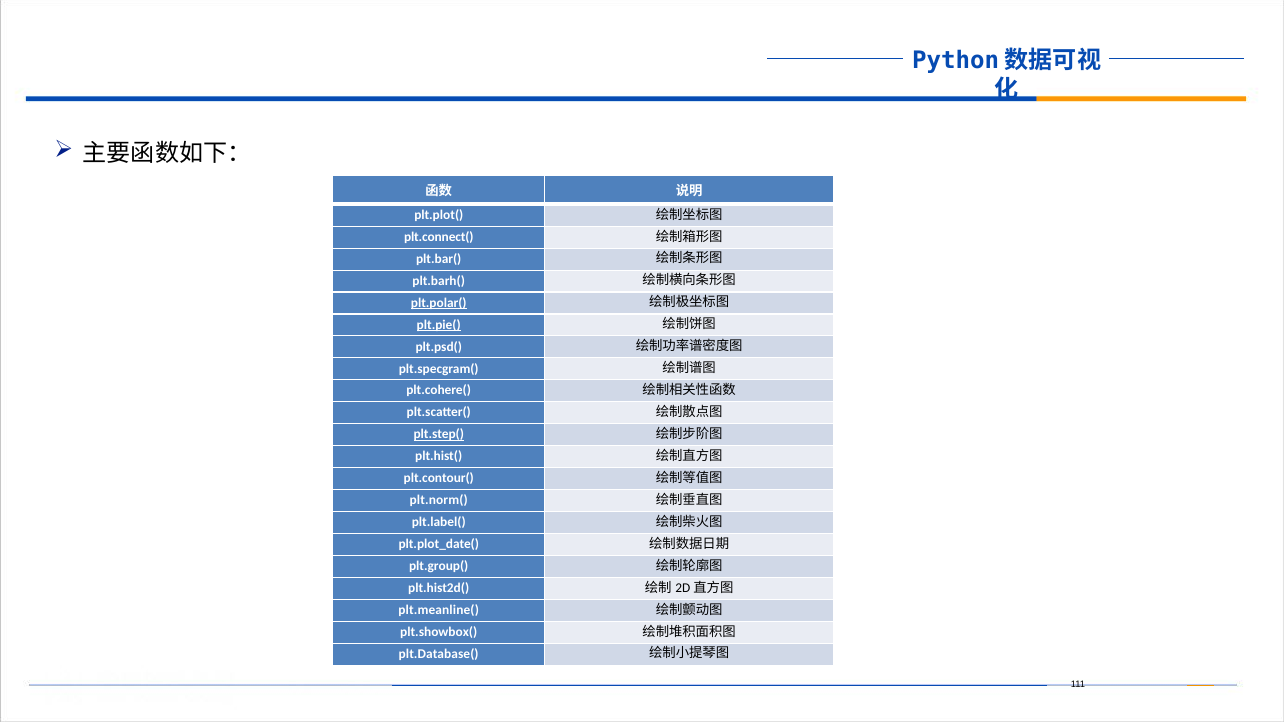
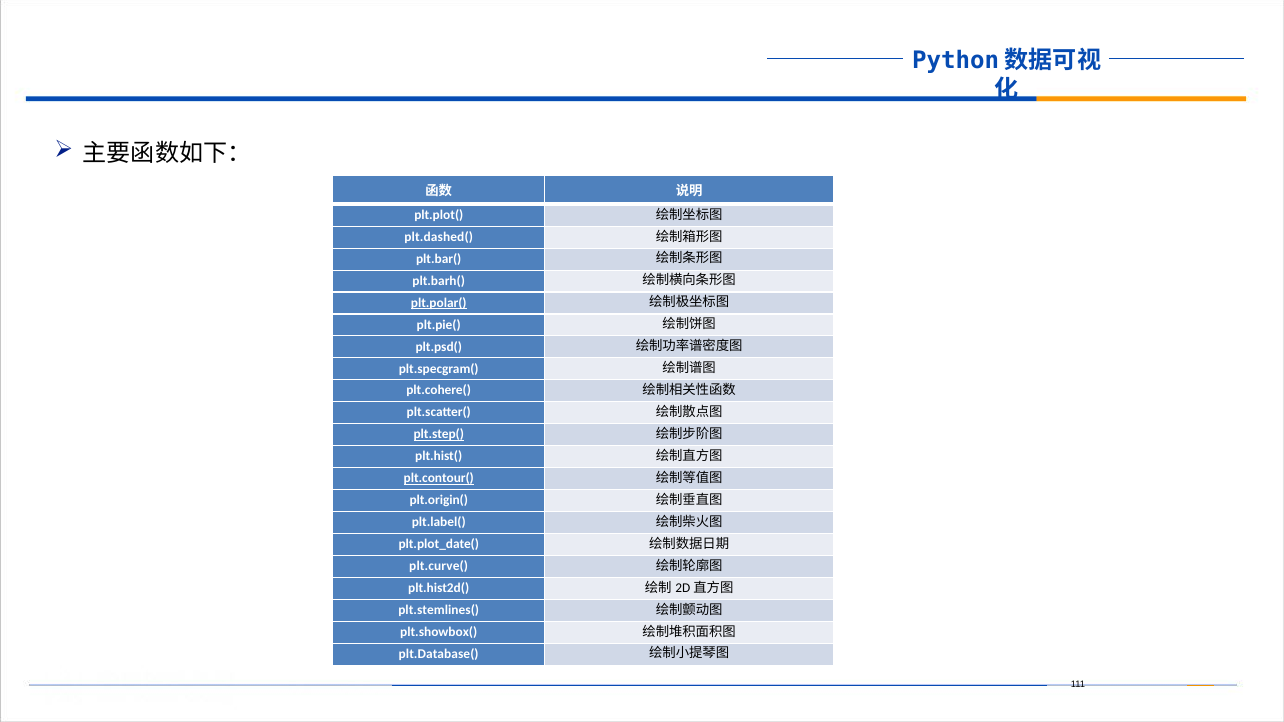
plt.connect(: plt.connect( -> plt.dashed(
plt.pie( underline: present -> none
plt.contour( underline: none -> present
plt.norm(: plt.norm( -> plt.origin(
plt.group(: plt.group( -> plt.curve(
plt.meanline(: plt.meanline( -> plt.stemlines(
